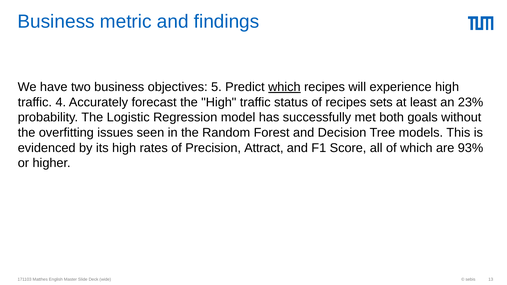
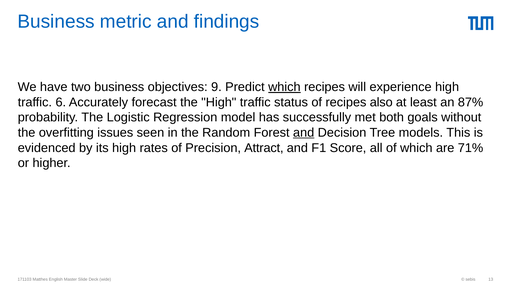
5: 5 -> 9
4: 4 -> 6
sets: sets -> also
23%: 23% -> 87%
and at (304, 133) underline: none -> present
93%: 93% -> 71%
